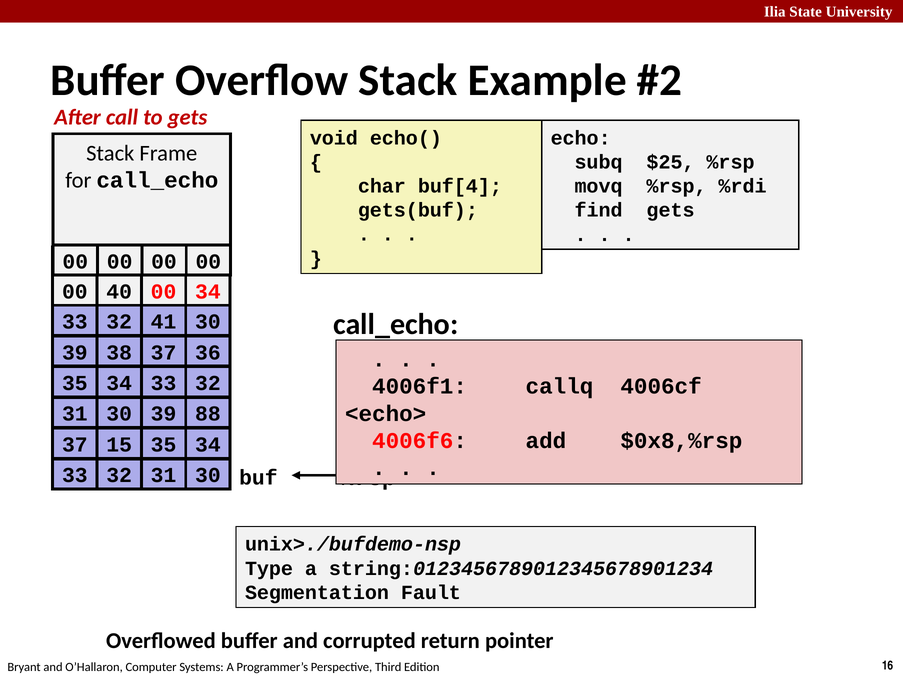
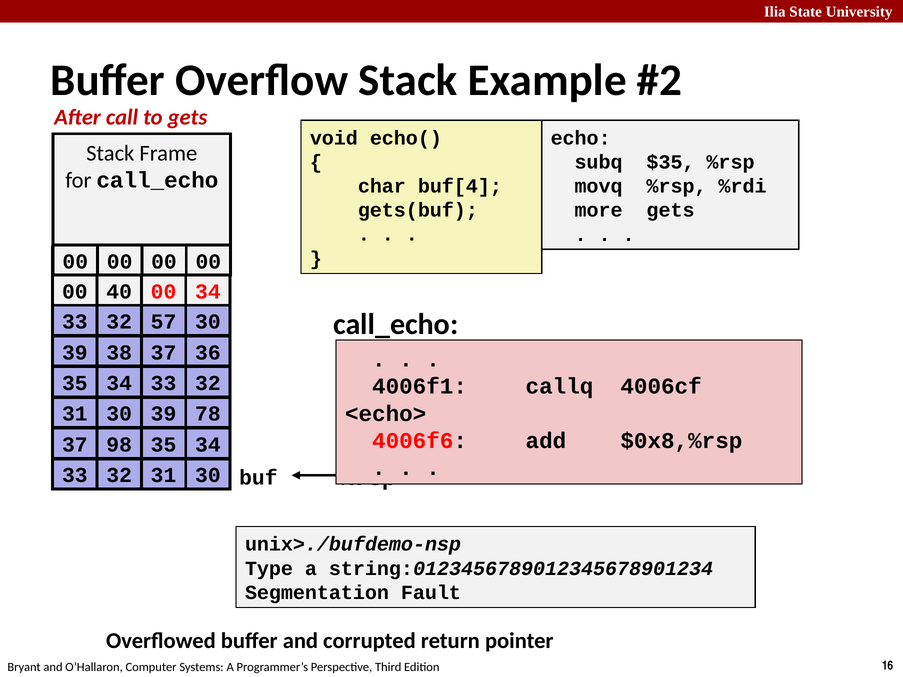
$25: $25 -> $35
find: find -> more
41: 41 -> 57
88: 88 -> 78
15: 15 -> 98
